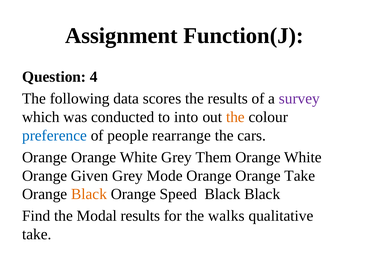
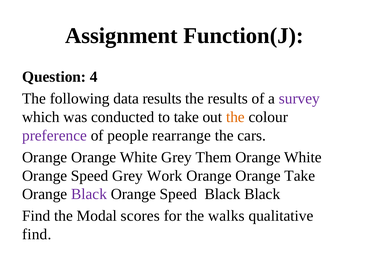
data scores: scores -> results
to into: into -> take
preference colour: blue -> purple
Given at (90, 176): Given -> Speed
Mode: Mode -> Work
Black at (89, 194) colour: orange -> purple
Modal results: results -> scores
take at (37, 234): take -> find
